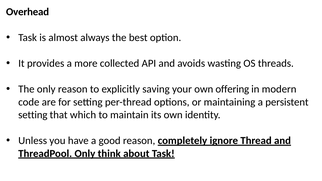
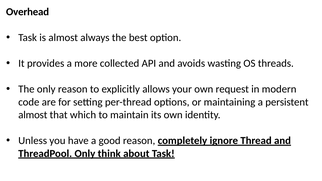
saving: saving -> allows
offering: offering -> request
setting at (33, 115): setting -> almost
